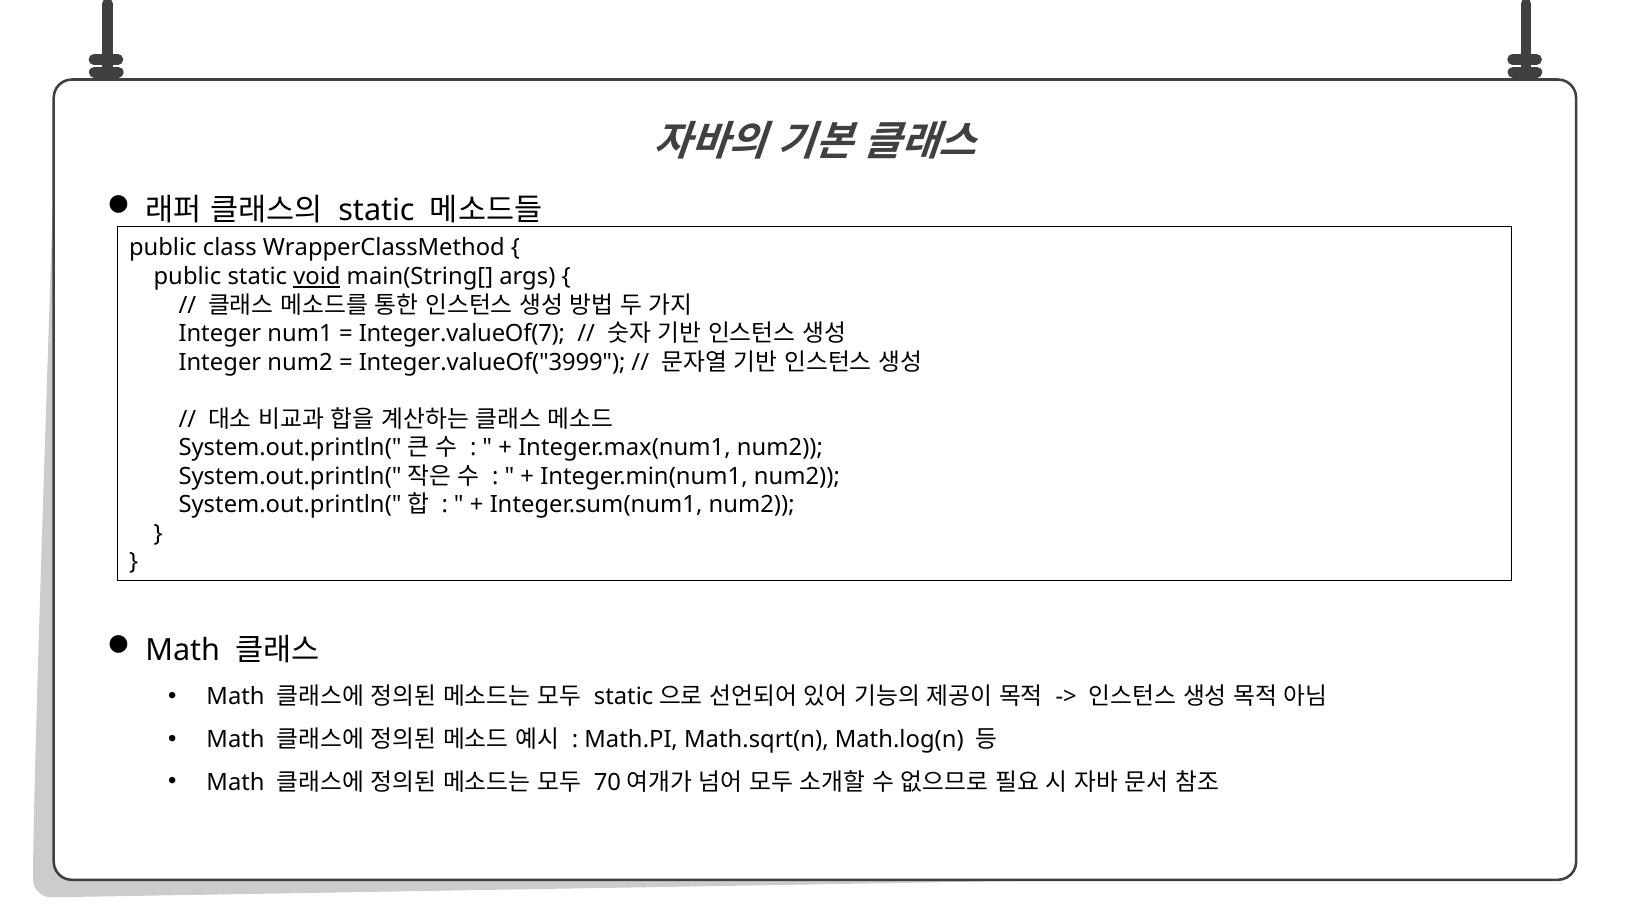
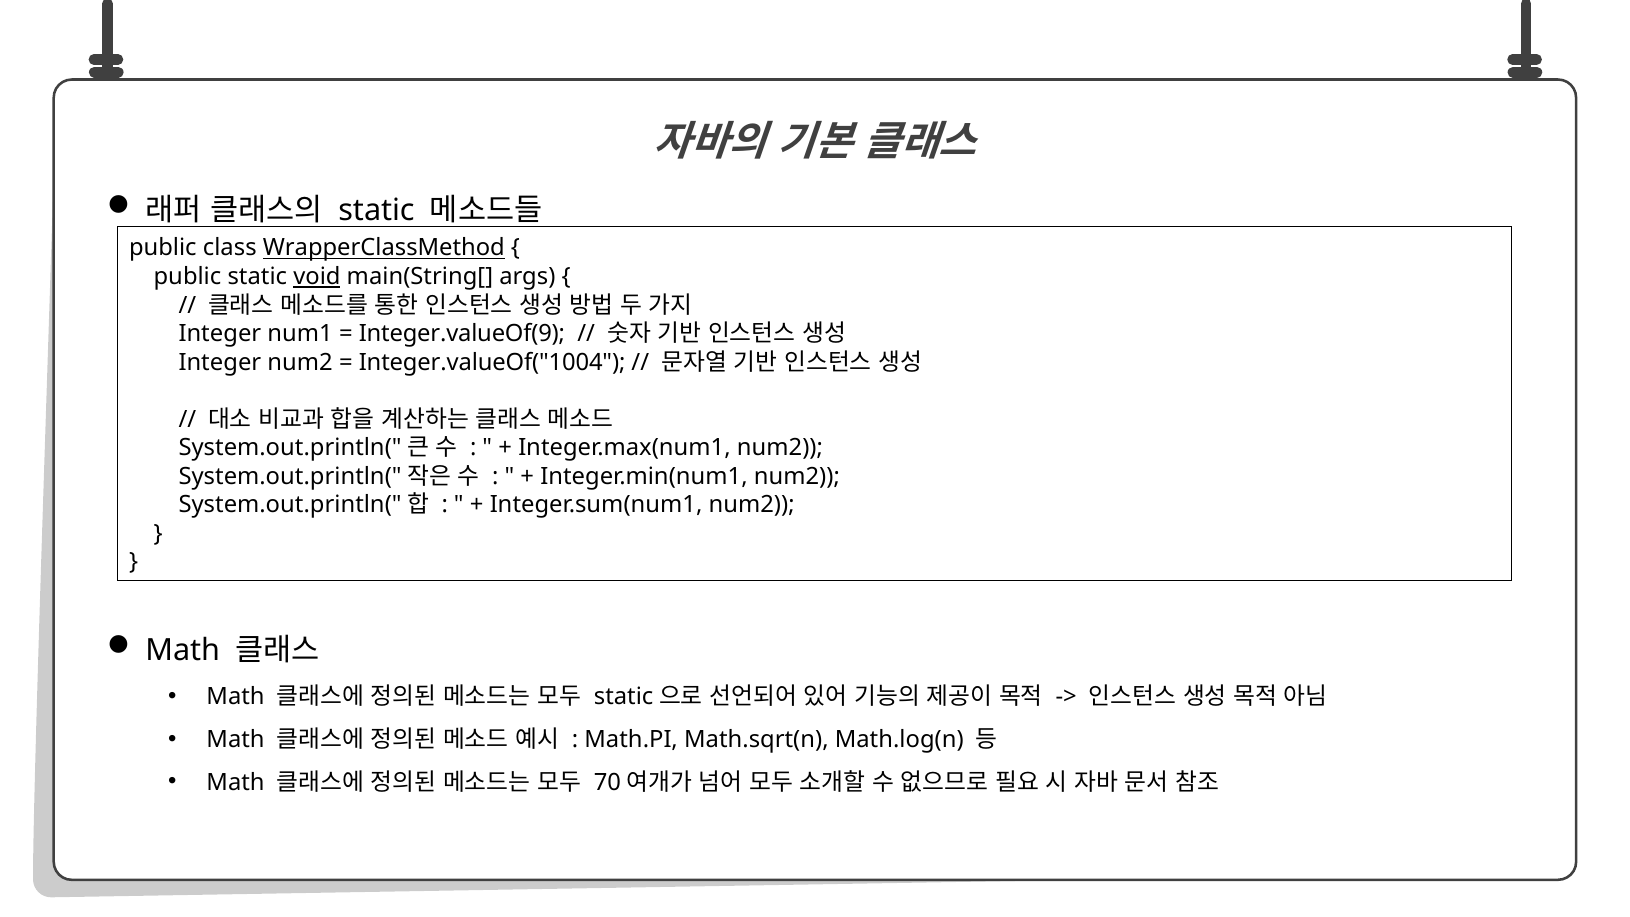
WrapperClassMethod underline: none -> present
Integer.valueOf(7: Integer.valueOf(7 -> Integer.valueOf(9
Integer.valueOf("3999: Integer.valueOf("3999 -> Integer.valueOf("1004
